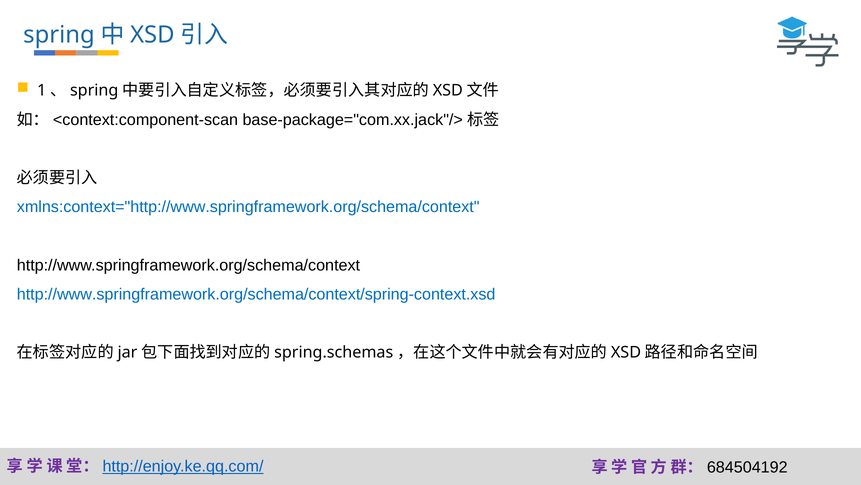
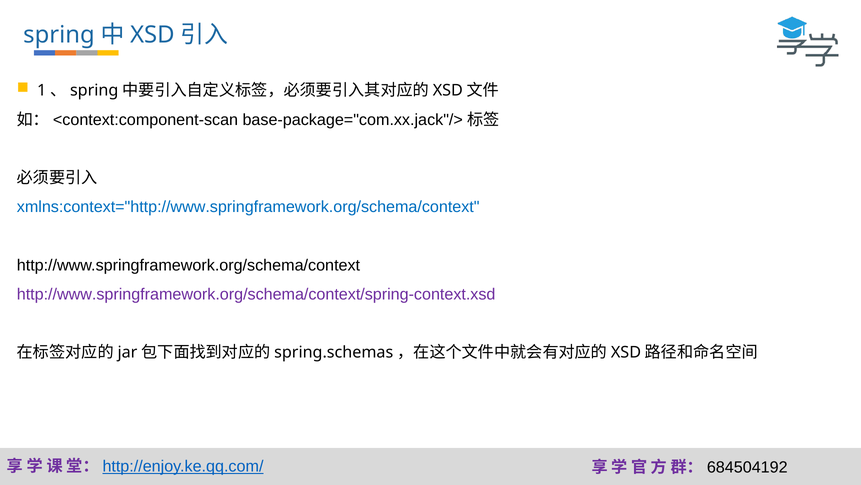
http://www.springframework.org/schema/context/spring-context.xsd colour: blue -> purple
